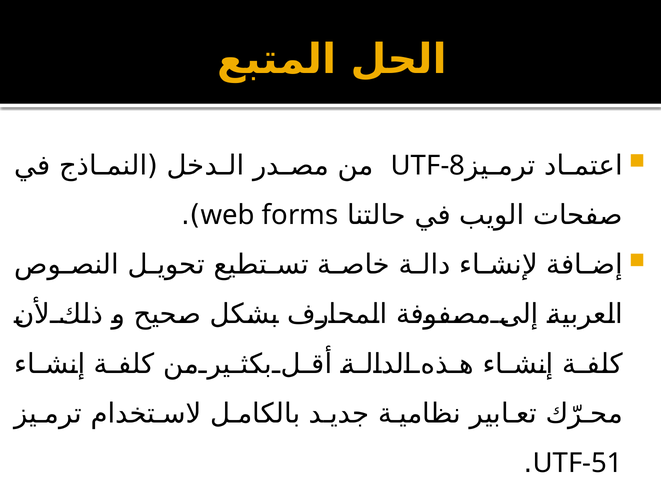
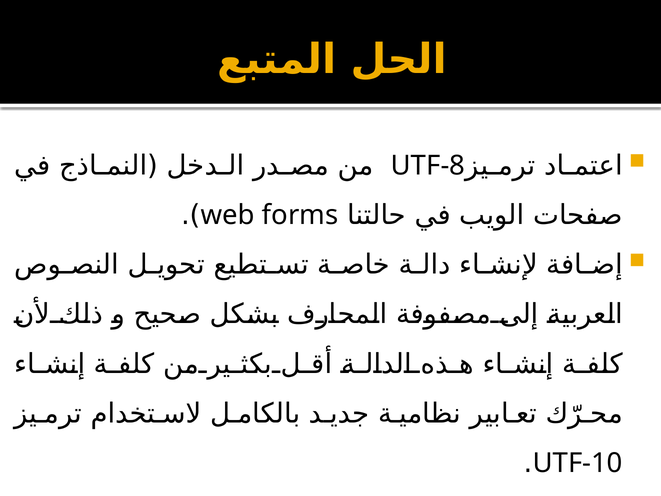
UTF-51: UTF-51 -> UTF-10
